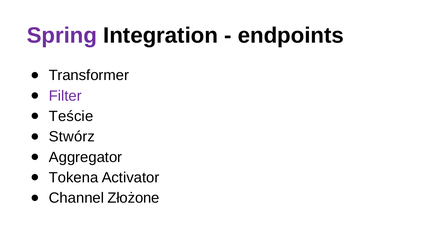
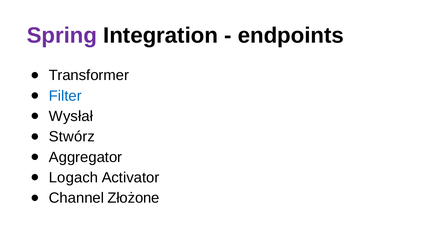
Filter colour: purple -> blue
Teście: Teście -> Wysłał
Tokena: Tokena -> Logach
